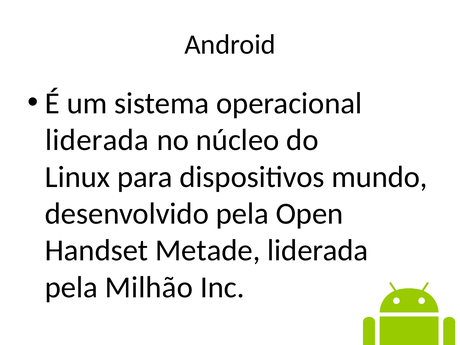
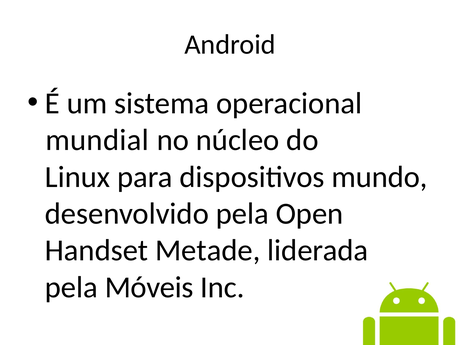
liderada at (97, 140): liderada -> mundial
Milhão: Milhão -> Móveis
